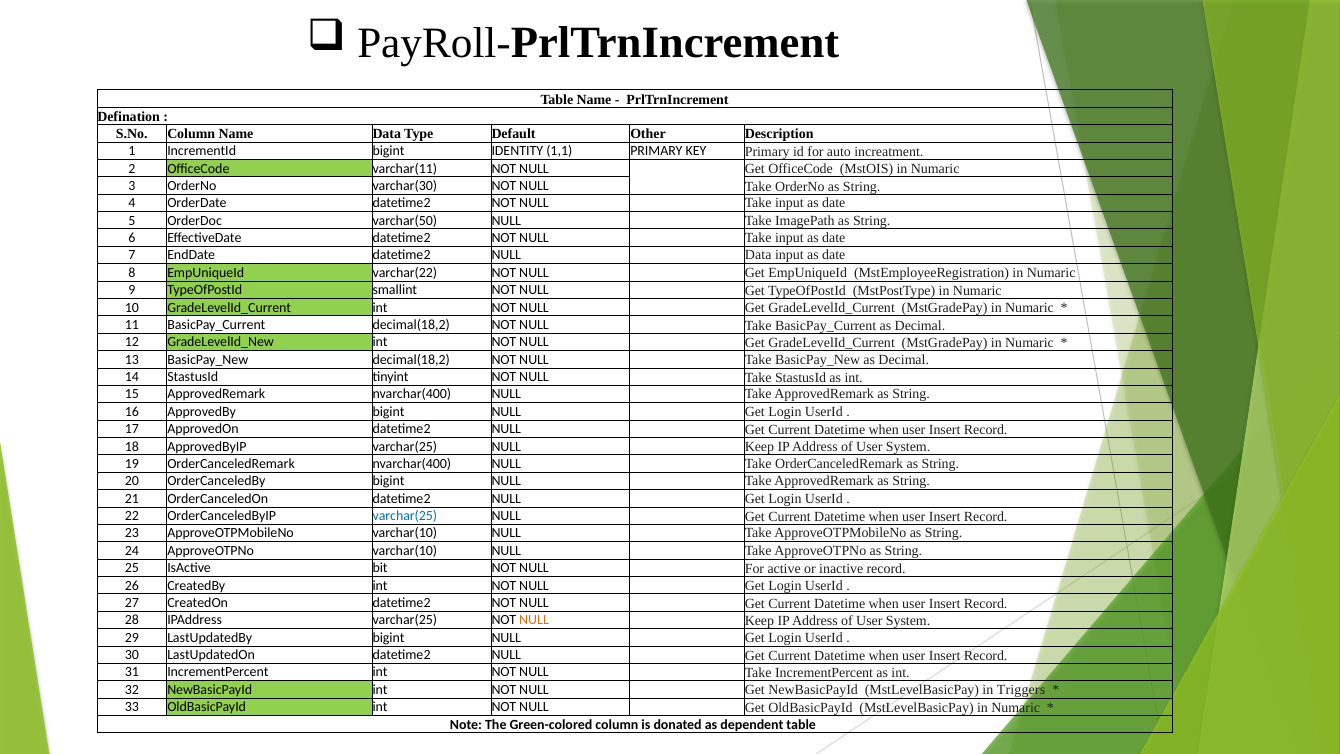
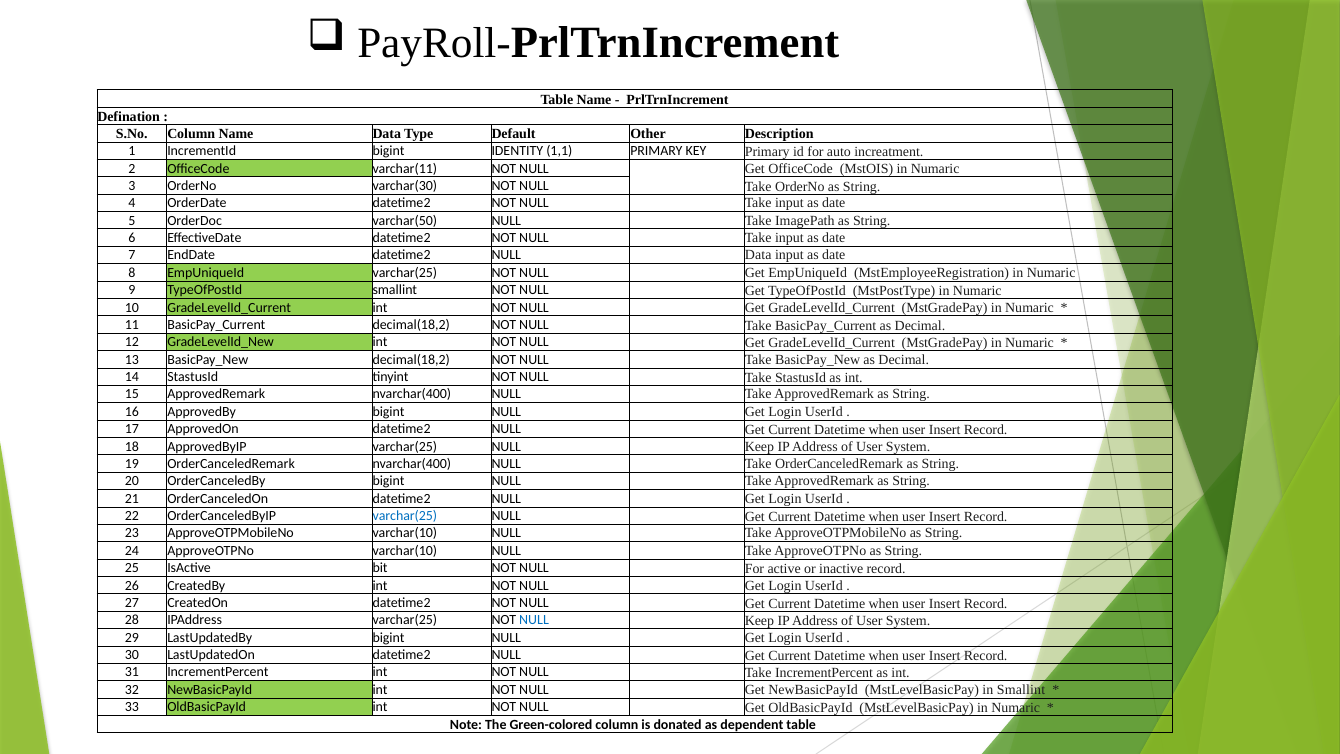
EmpUniqueId varchar(22: varchar(22 -> varchar(25
NULL at (534, 620) colour: orange -> blue
in Triggers: Triggers -> Smallint
